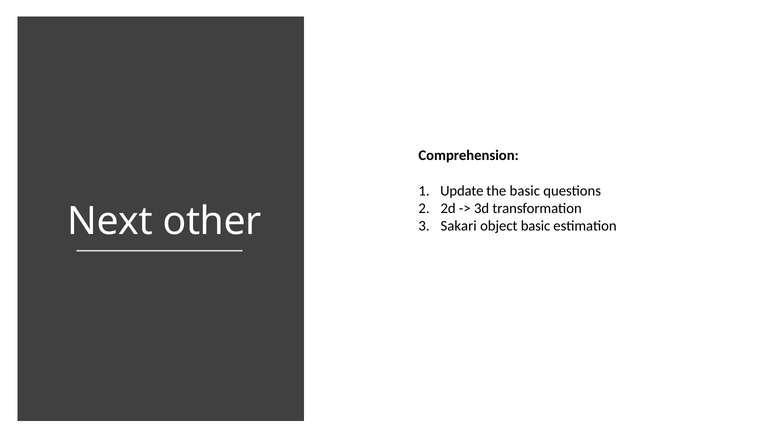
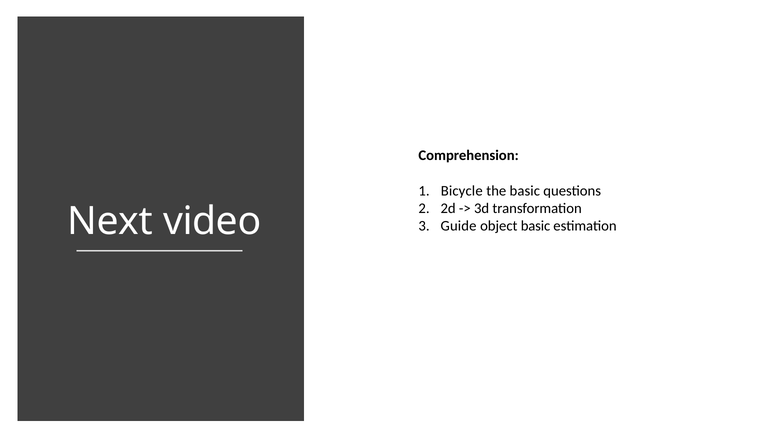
Update: Update -> Bicycle
other: other -> video
Sakari: Sakari -> Guide
